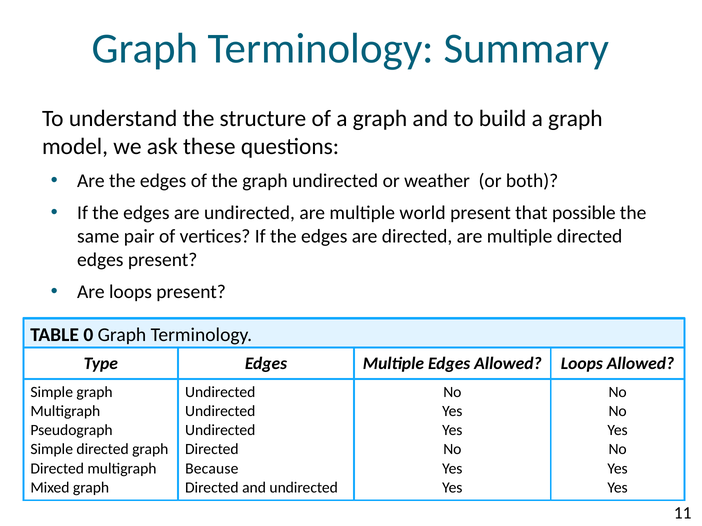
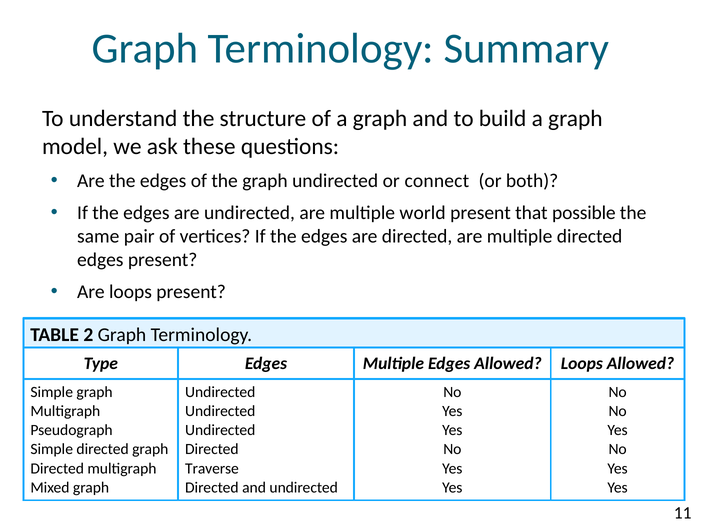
weather: weather -> connect
0: 0 -> 2
Because: Because -> Traverse
